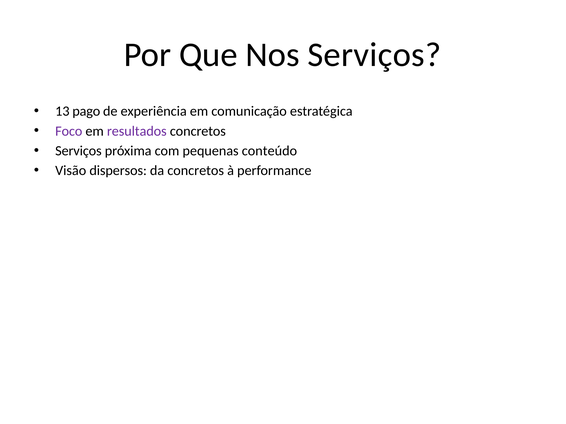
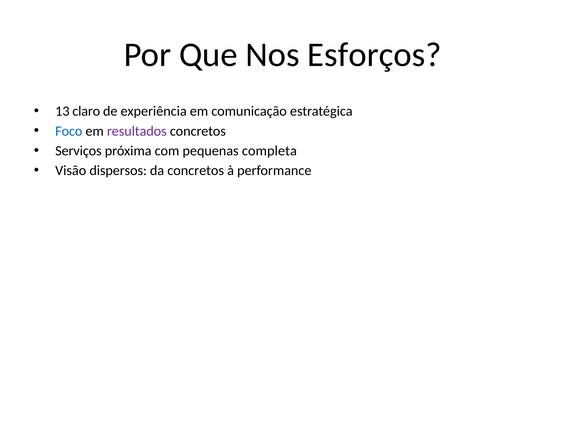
Nos Serviços: Serviços -> Esforços
pago: pago -> claro
Foco colour: purple -> blue
conteúdo: conteúdo -> completa
